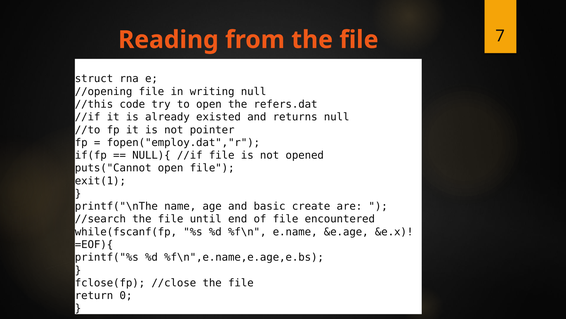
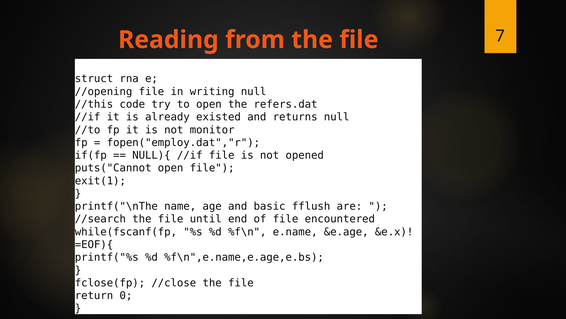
pointer: pointer -> monitor
create: create -> fflush
